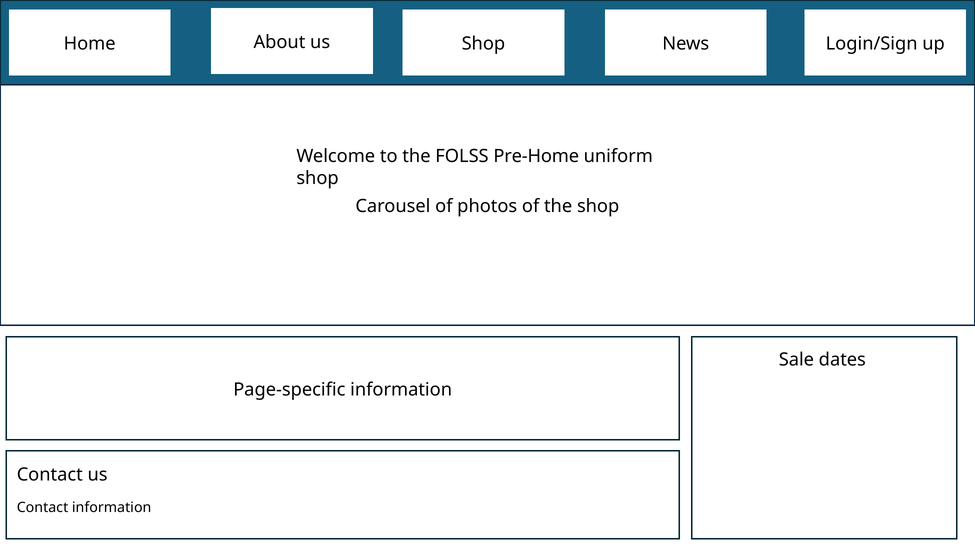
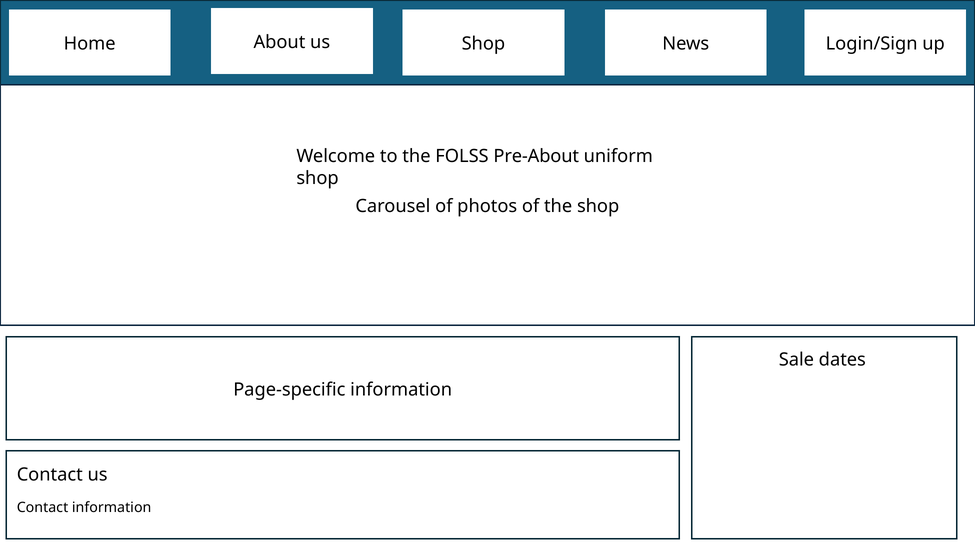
Pre-Home: Pre-Home -> Pre-About
